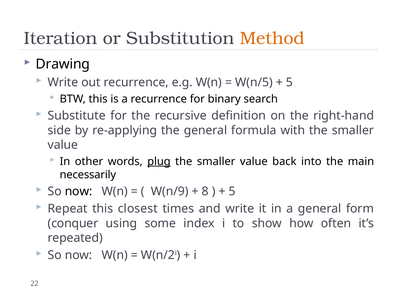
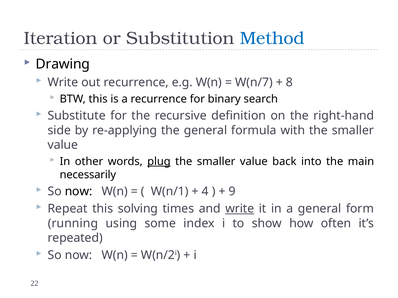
Method colour: orange -> blue
W(n/5: W(n/5 -> W(n/7
5 at (289, 83): 5 -> 8
W(n/9: W(n/9 -> W(n/1
8: 8 -> 4
5 at (232, 192): 5 -> 9
closest: closest -> solving
write at (240, 209) underline: none -> present
conquer: conquer -> running
